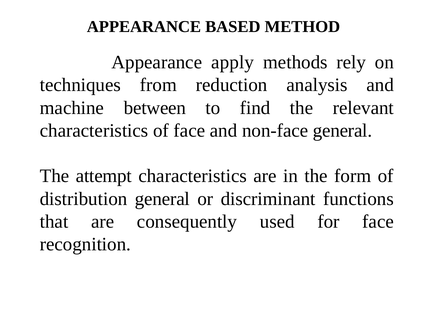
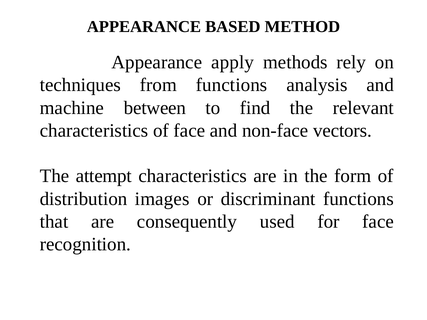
from reduction: reduction -> functions
non-face general: general -> vectors
distribution general: general -> images
